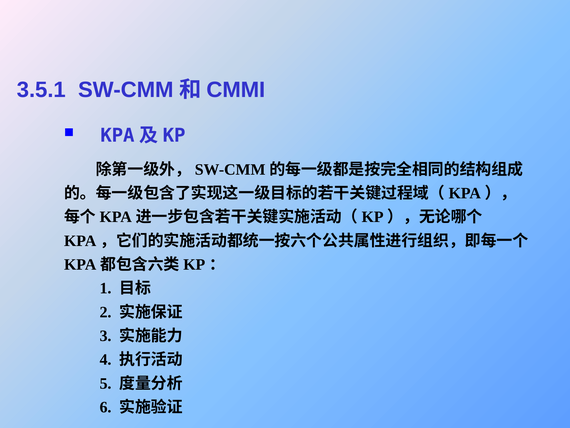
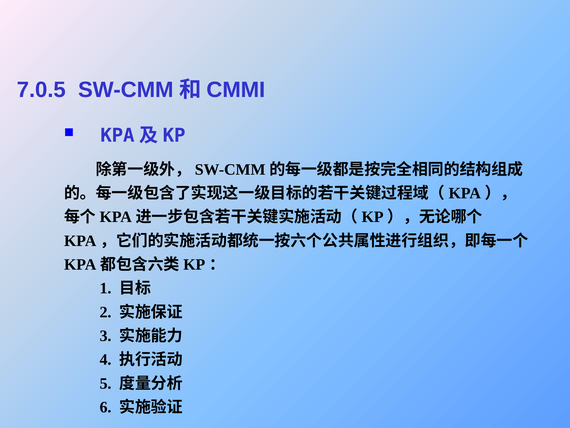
3.5.1: 3.5.1 -> 7.0.5
